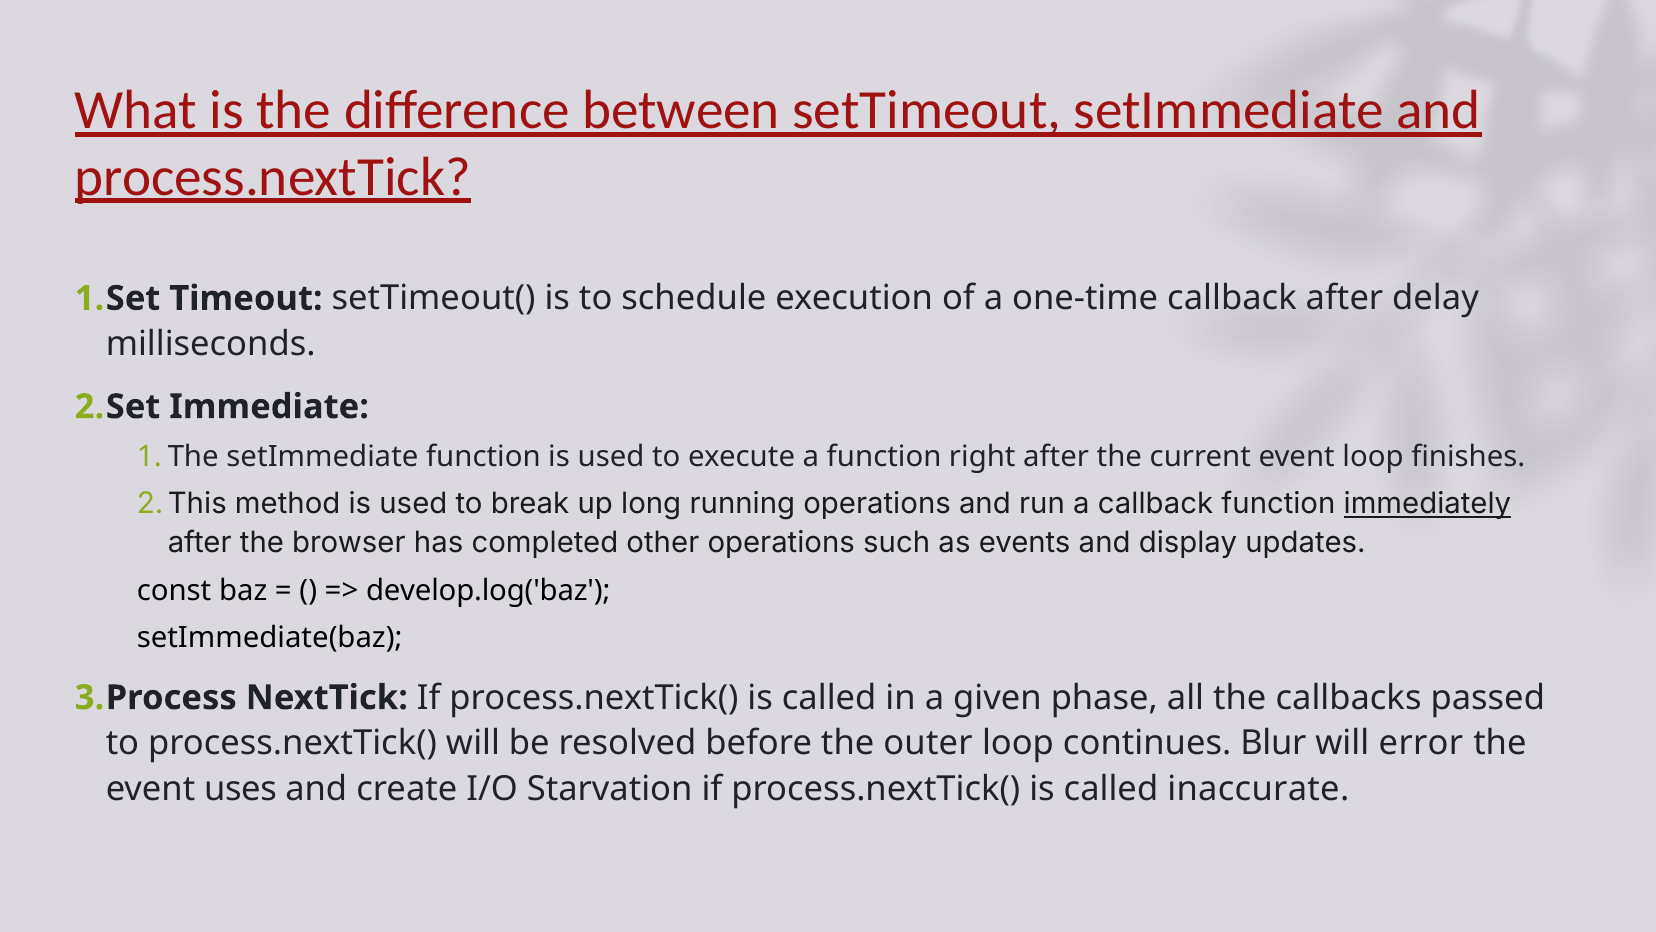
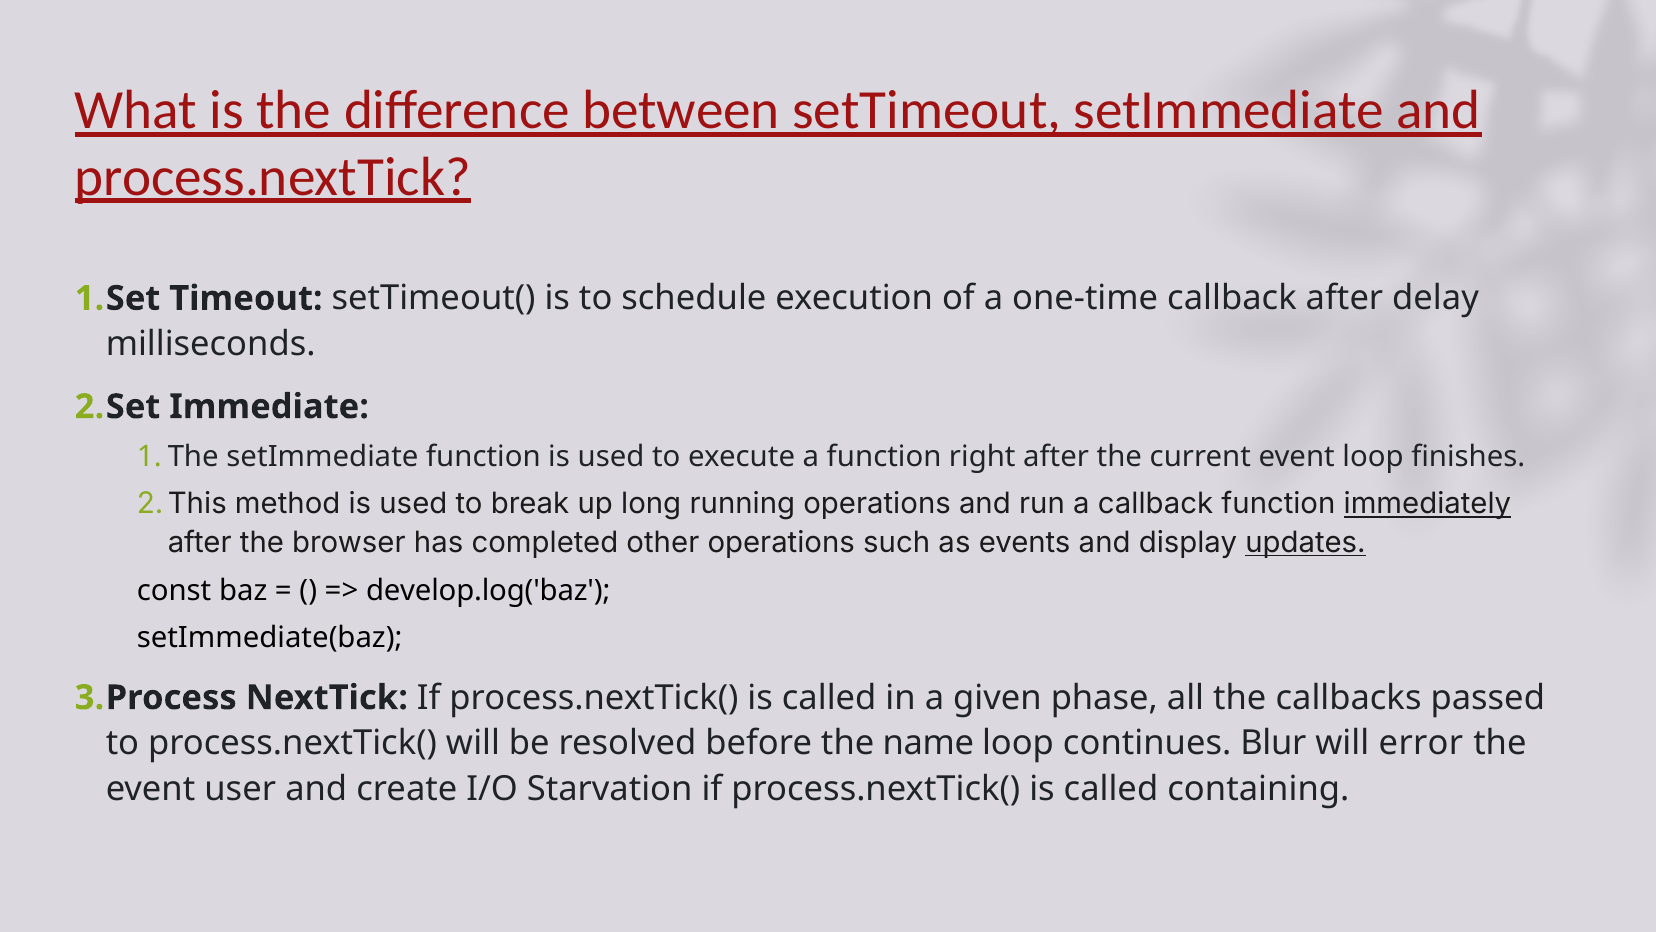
updates underline: none -> present
outer: outer -> name
uses: uses -> user
inaccurate: inaccurate -> containing
